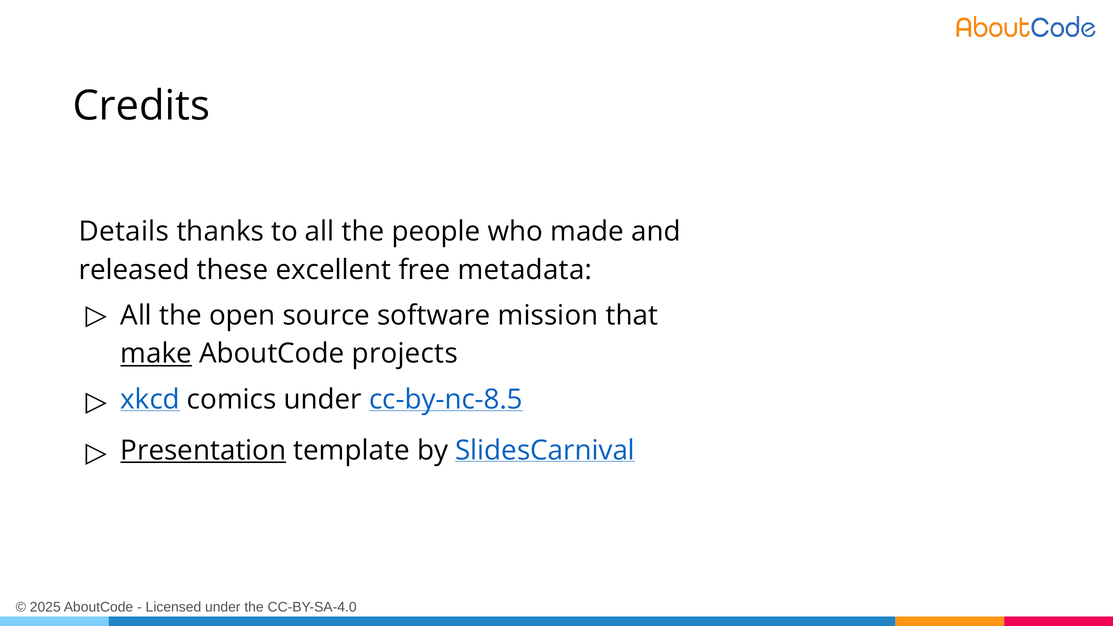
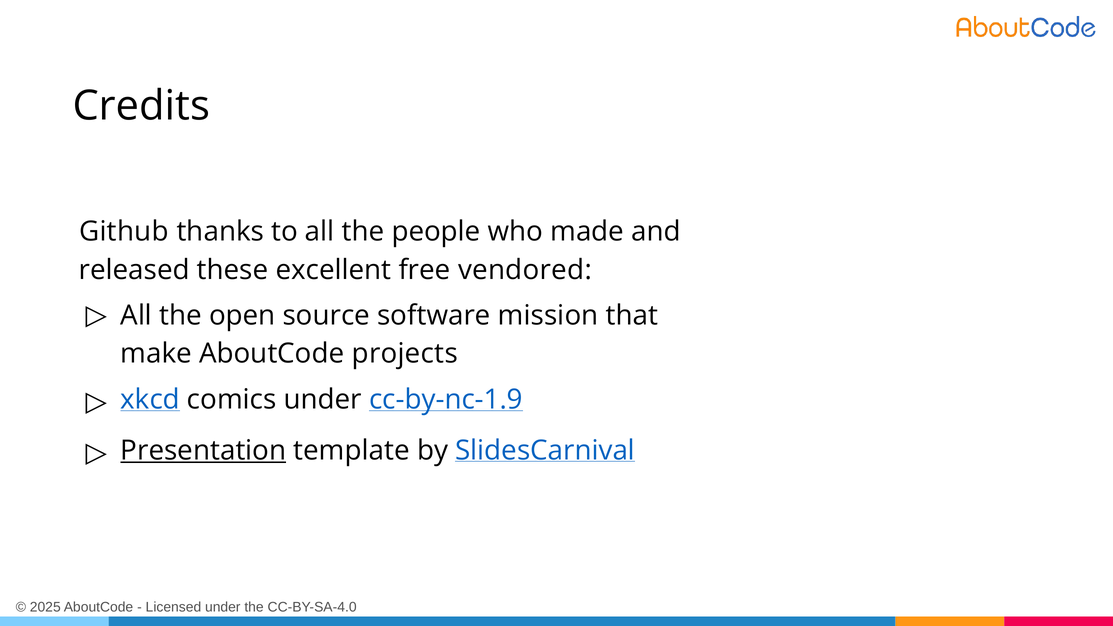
Details: Details -> Github
metadata: metadata -> vendored
make underline: present -> none
cc-by-nc-8.5: cc-by-nc-8.5 -> cc-by-nc-1.9
